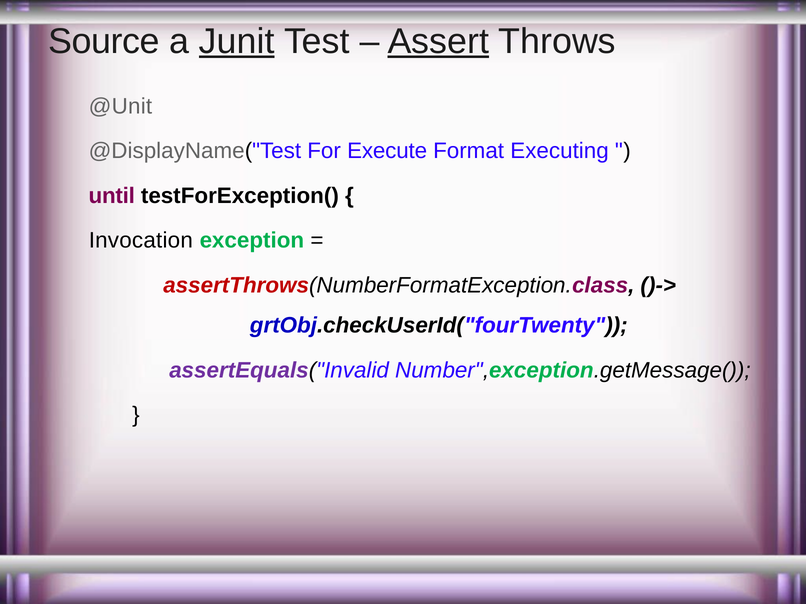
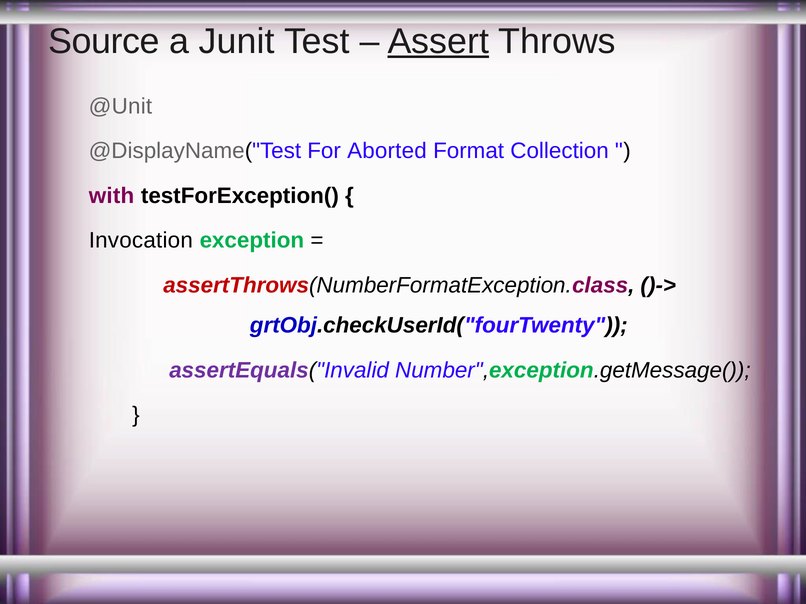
Junit underline: present -> none
Execute: Execute -> Aborted
Executing: Executing -> Collection
until: until -> with
